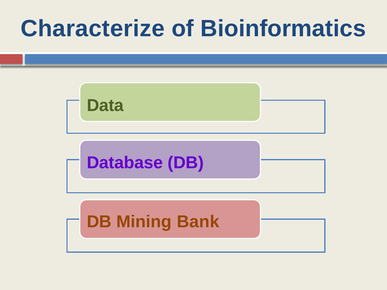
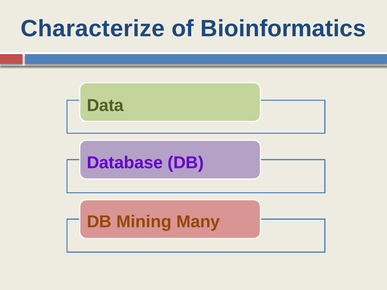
Bank: Bank -> Many
